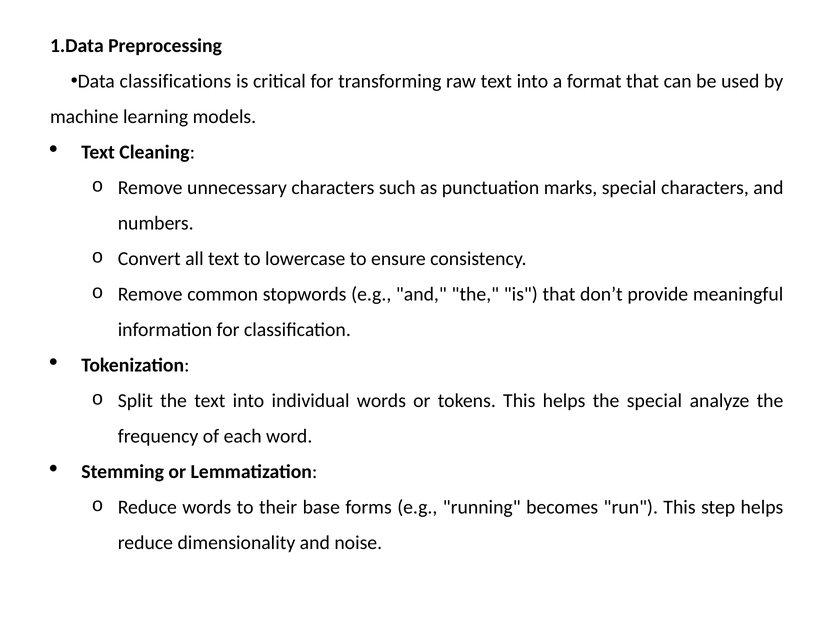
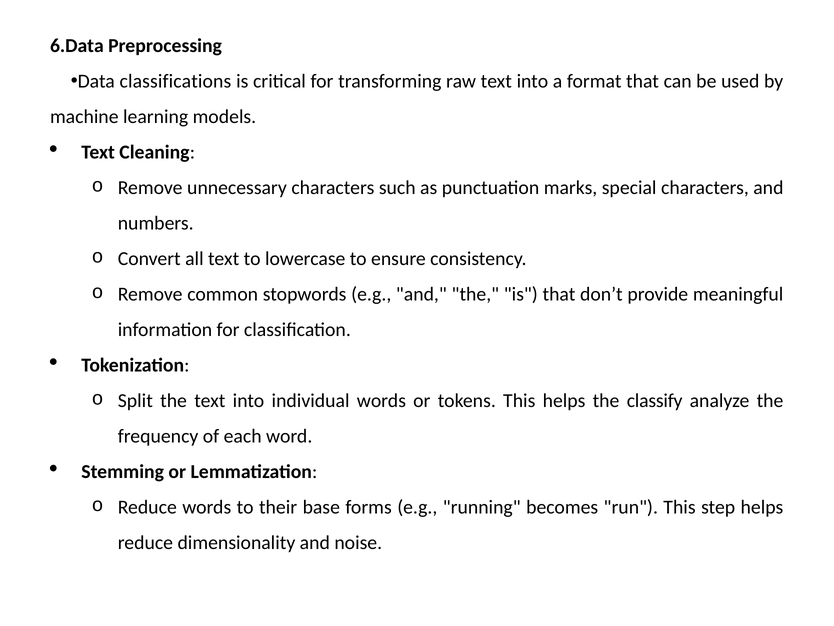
1.Data: 1.Data -> 6.Data
the special: special -> classify
